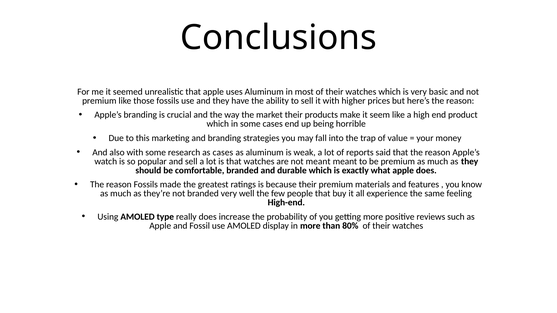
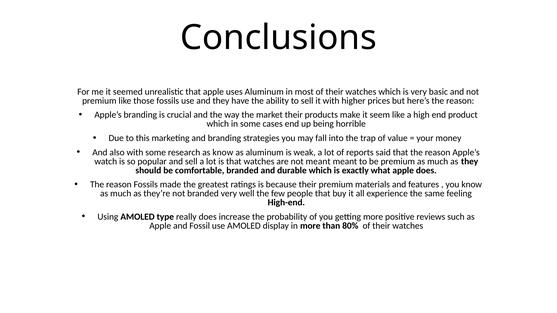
as cases: cases -> know
